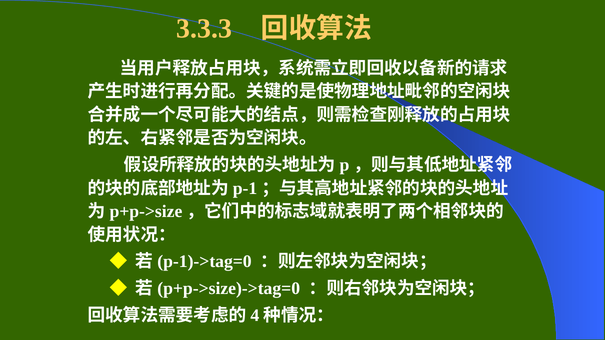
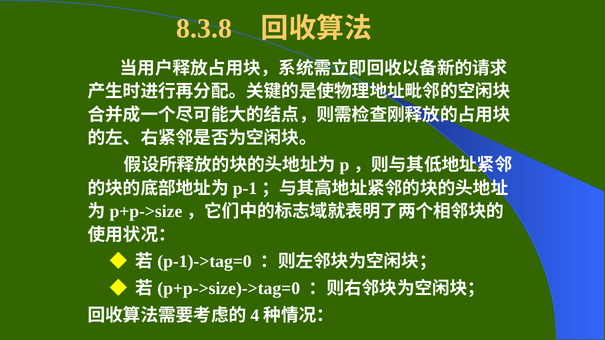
3.3.3: 3.3.3 -> 8.3.8
